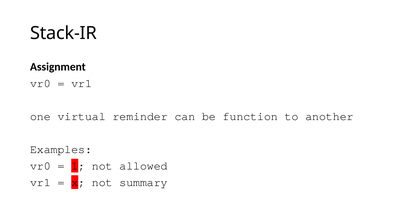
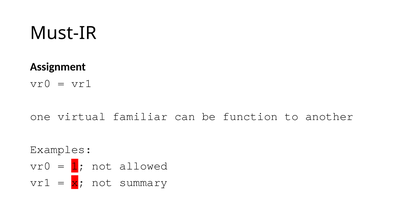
Stack-IR: Stack-IR -> Must-IR
reminder: reminder -> familiar
